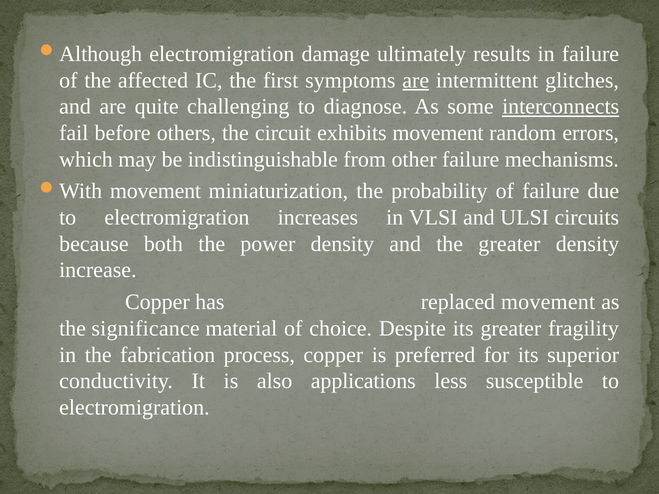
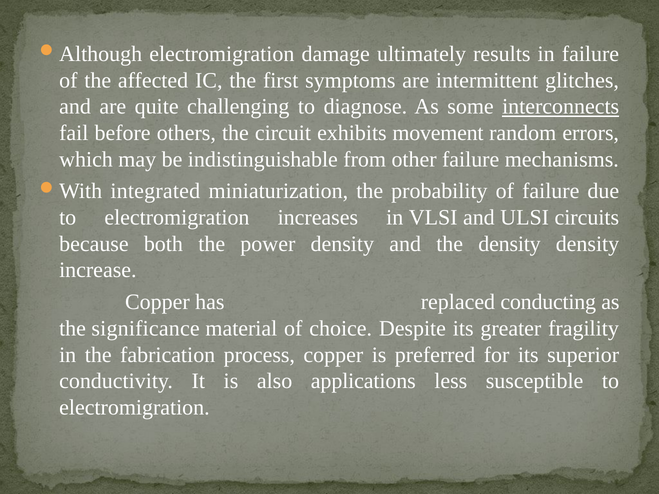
are at (416, 80) underline: present -> none
movement at (155, 191): movement -> integrated
the greater: greater -> density
replaced movement: movement -> conducting
